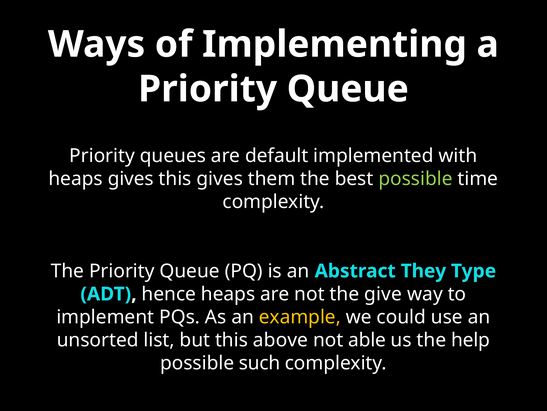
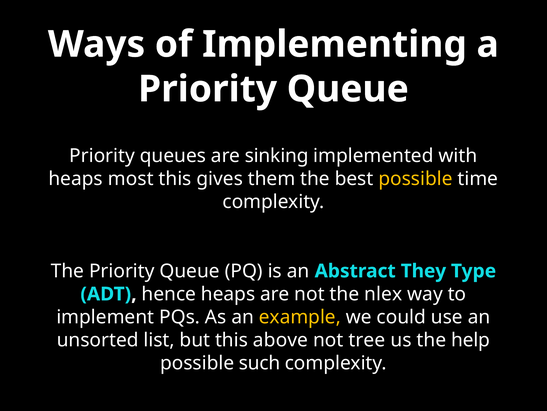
default: default -> sinking
heaps gives: gives -> most
possible at (415, 179) colour: light green -> yellow
give: give -> nlex
able: able -> tree
